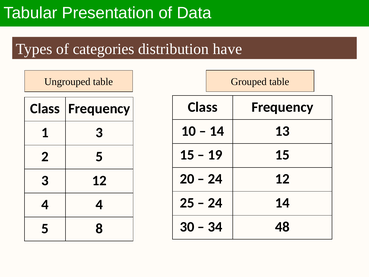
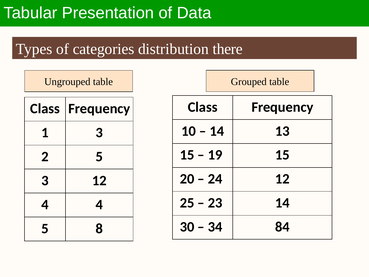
have: have -> there
24 at (215, 203): 24 -> 23
48: 48 -> 84
